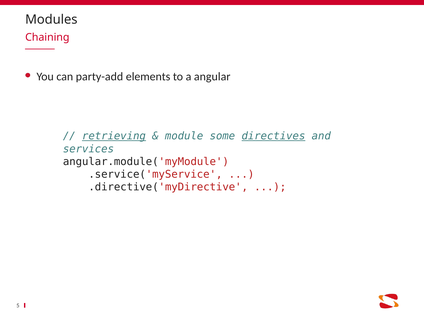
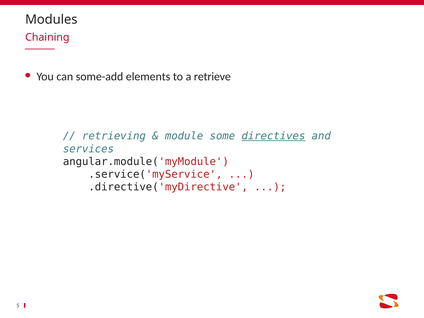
party-add: party-add -> some-add
angular: angular -> retrieve
retrieving underline: present -> none
